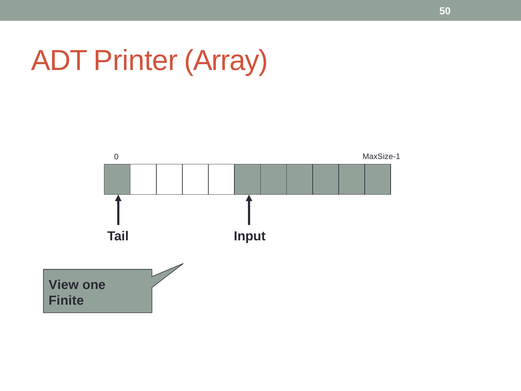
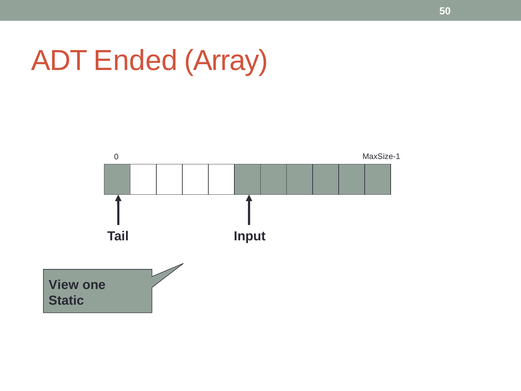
Printer: Printer -> Ended
Finite: Finite -> Static
